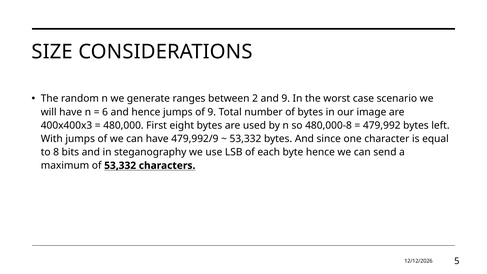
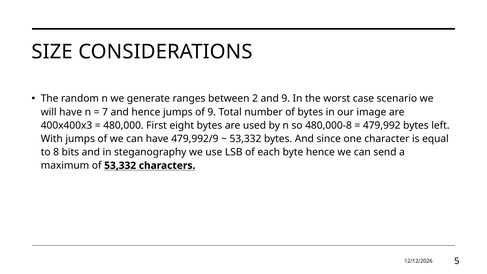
6: 6 -> 7
